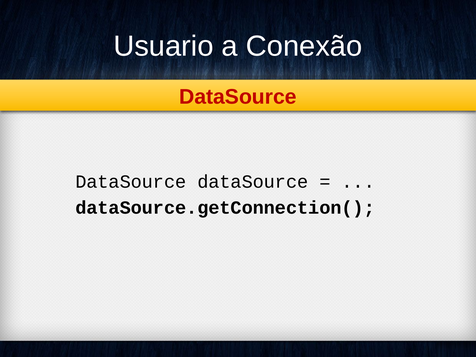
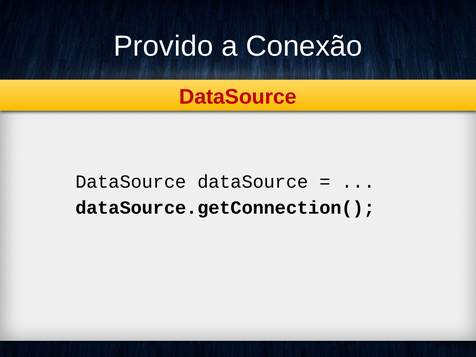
Usuario: Usuario -> Provido
